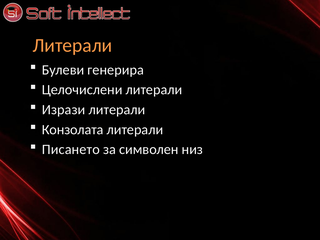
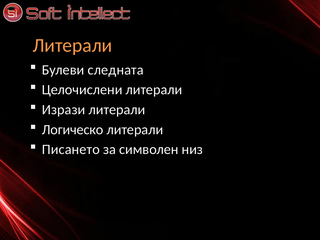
генерира: генерира -> следната
Конзолата: Конзолата -> Логическо
